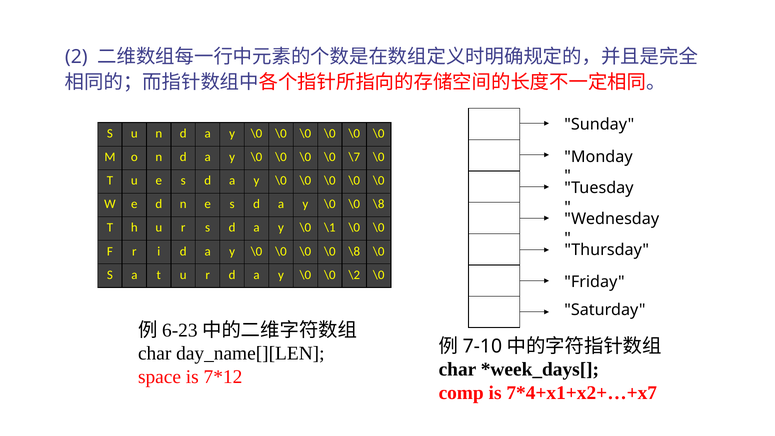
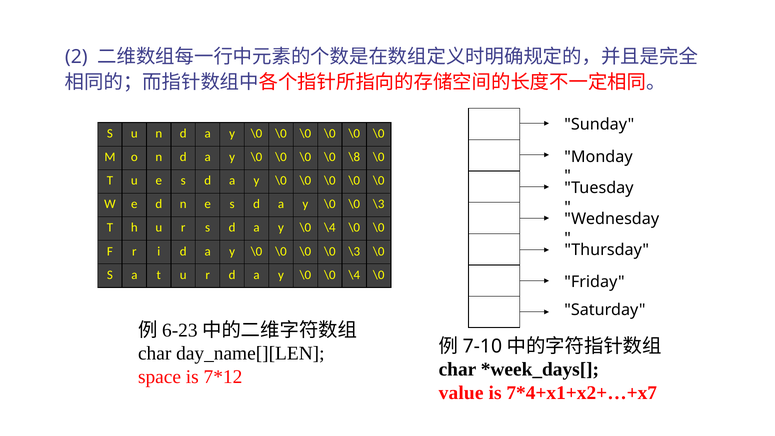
\7: \7 -> \8
y \0 \0 \8: \8 -> \3
y \0 \1: \1 -> \4
\0 \0 \0 \8: \8 -> \3
\0 \0 \2: \2 -> \4
comp: comp -> value
